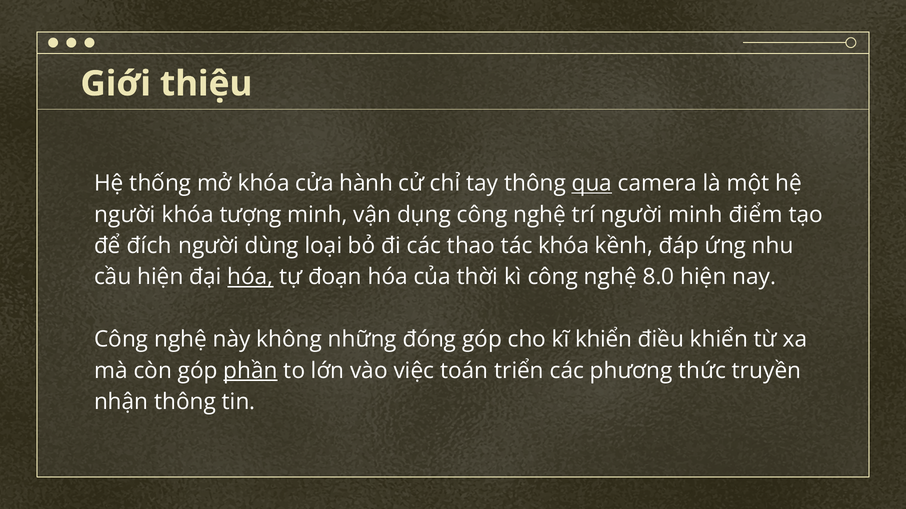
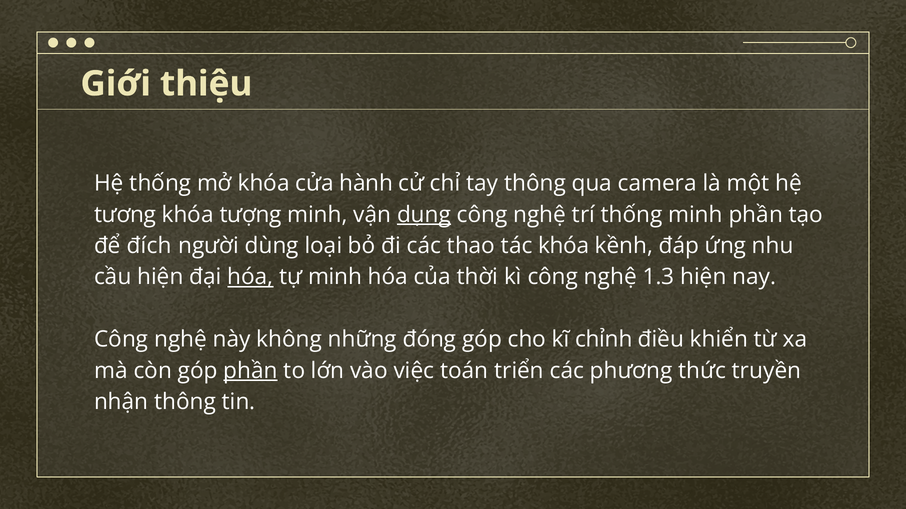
qua underline: present -> none
người at (125, 215): người -> tương
dụng underline: none -> present
trí người: người -> thống
minh điểm: điểm -> phần
tự đoạn: đoạn -> minh
8.0: 8.0 -> 1.3
kĩ khiển: khiển -> chỉnh
